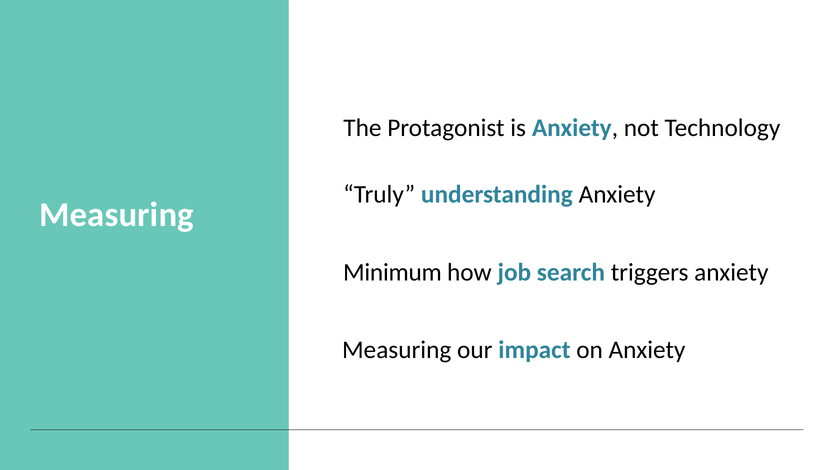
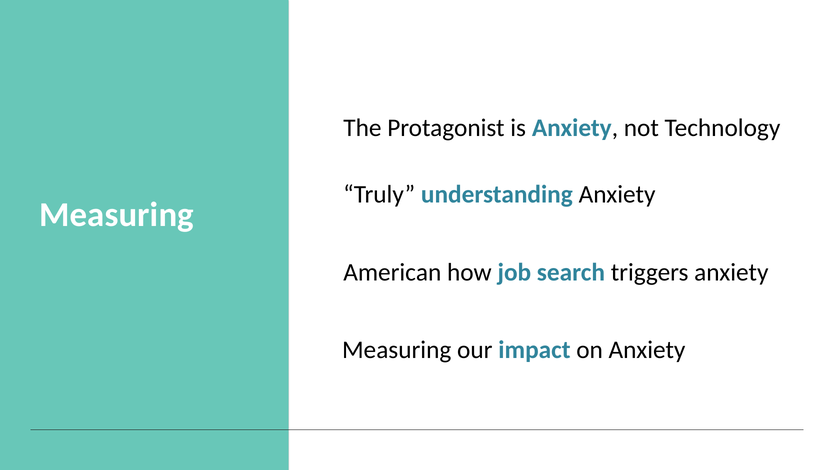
Minimum: Minimum -> American
